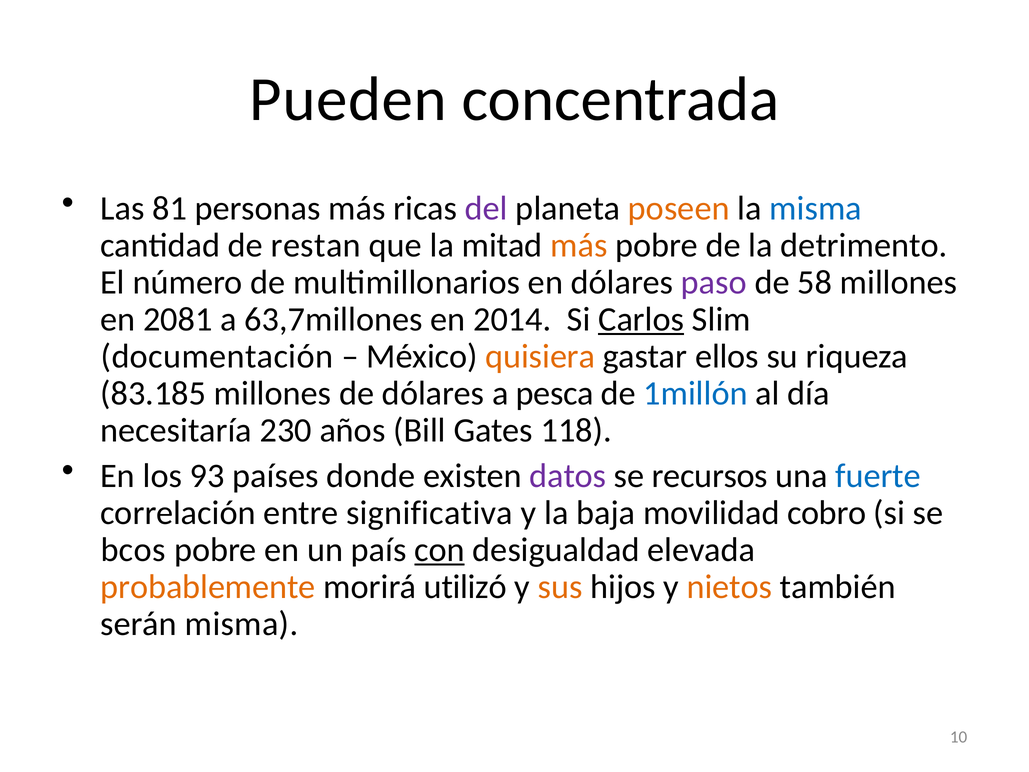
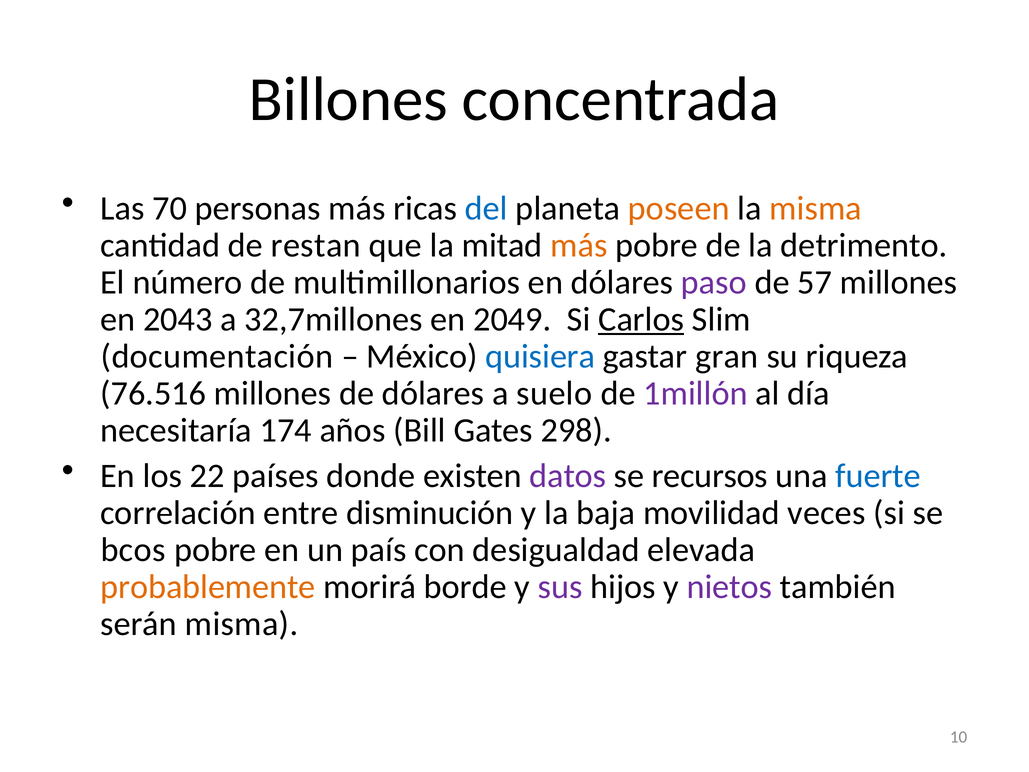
Pueden: Pueden -> Billones
81: 81 -> 70
del colour: purple -> blue
misma at (816, 208) colour: blue -> orange
58: 58 -> 57
2081: 2081 -> 2043
63,7millones: 63,7millones -> 32,7millones
2014: 2014 -> 2049
quisiera colour: orange -> blue
ellos: ellos -> gran
83.185: 83.185 -> 76.516
pesca: pesca -> suelo
1millón colour: blue -> purple
230: 230 -> 174
118: 118 -> 298
93: 93 -> 22
significativa: significativa -> disminución
cobro: cobro -> veces
con underline: present -> none
utilizó: utilizó -> borde
sus colour: orange -> purple
nietos colour: orange -> purple
